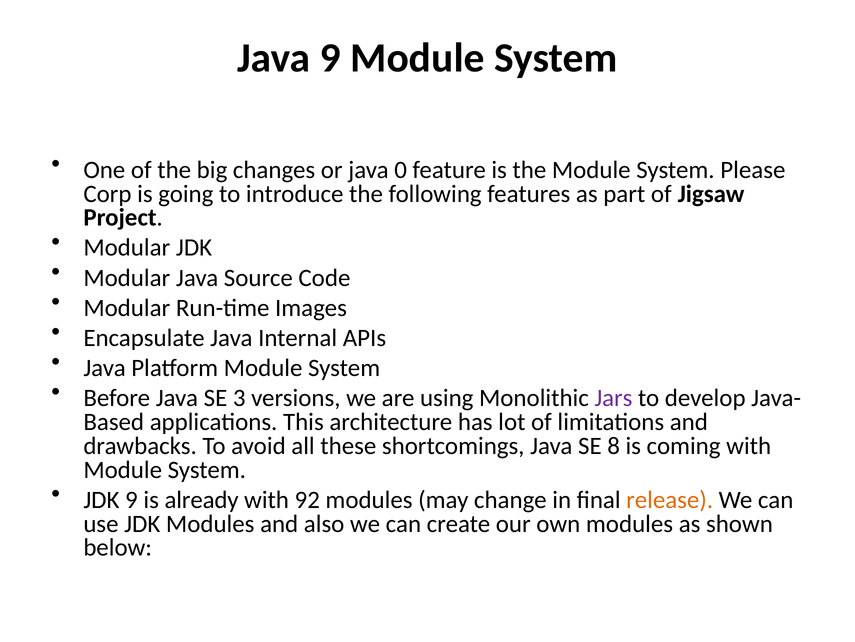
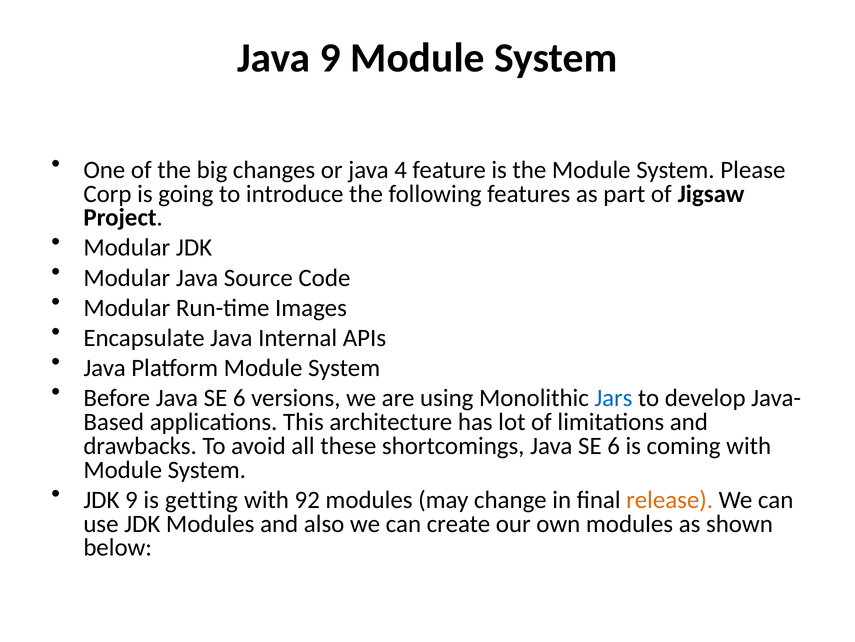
0: 0 -> 4
Before Java SE 3: 3 -> 6
Jars colour: purple -> blue
shortcomings Java SE 8: 8 -> 6
already: already -> getting
